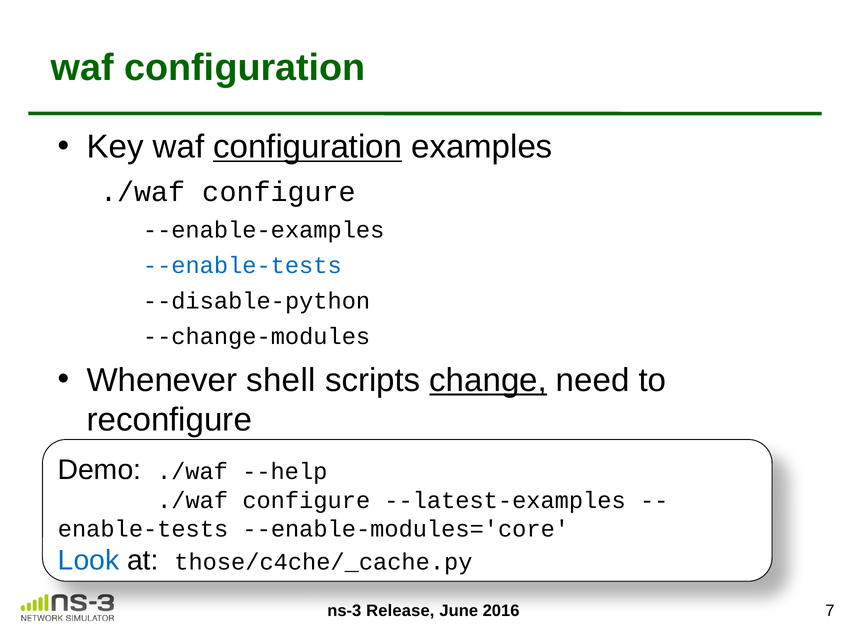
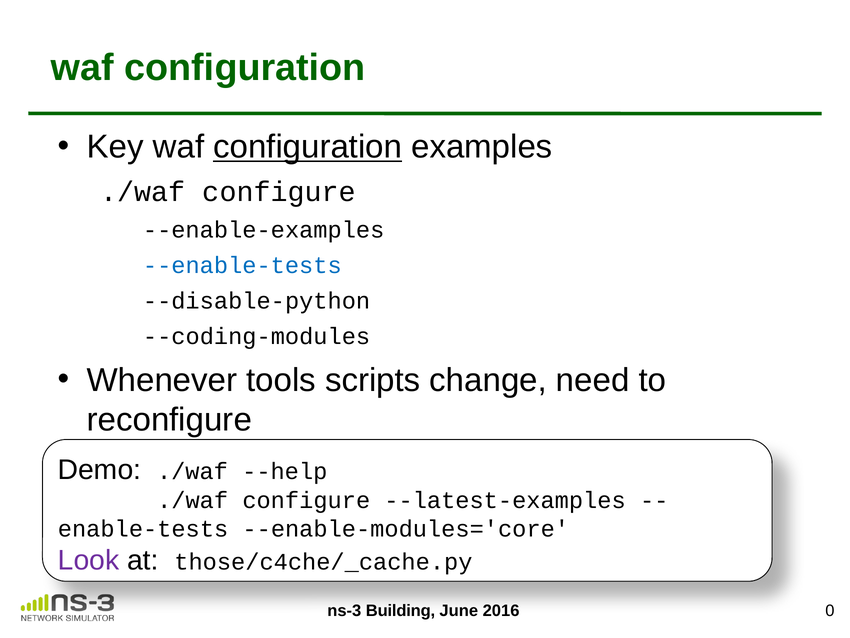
--change-modules: --change-modules -> --coding-modules
shell: shell -> tools
change underline: present -> none
Look colour: blue -> purple
Release: Release -> Building
7: 7 -> 0
